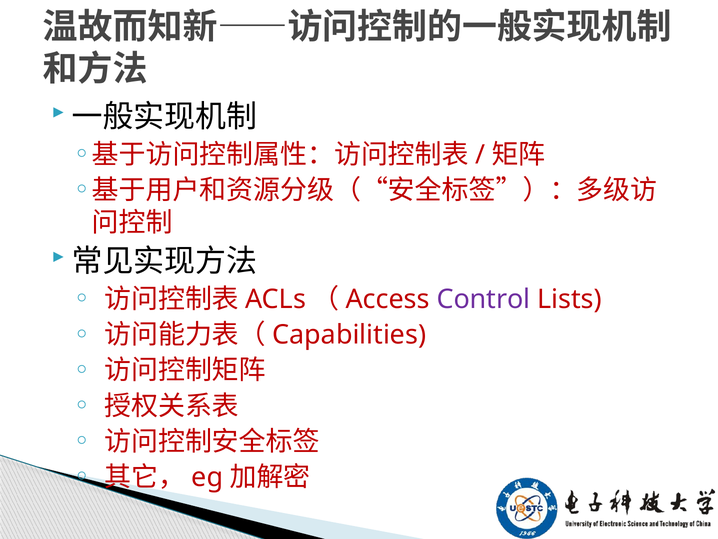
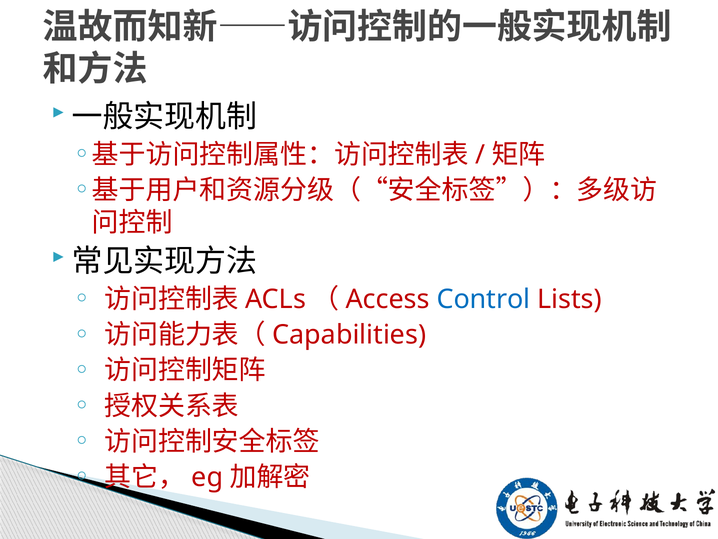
Control colour: purple -> blue
